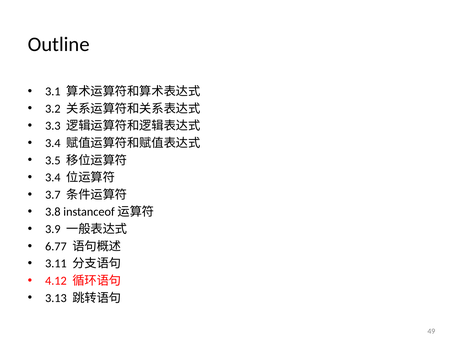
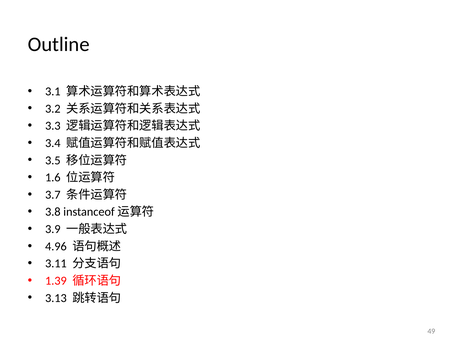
3.4 at (53, 178): 3.4 -> 1.6
6.77: 6.77 -> 4.96
4.12: 4.12 -> 1.39
